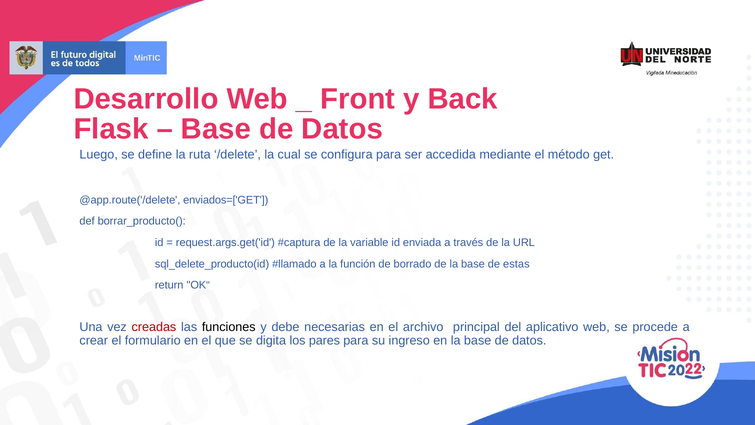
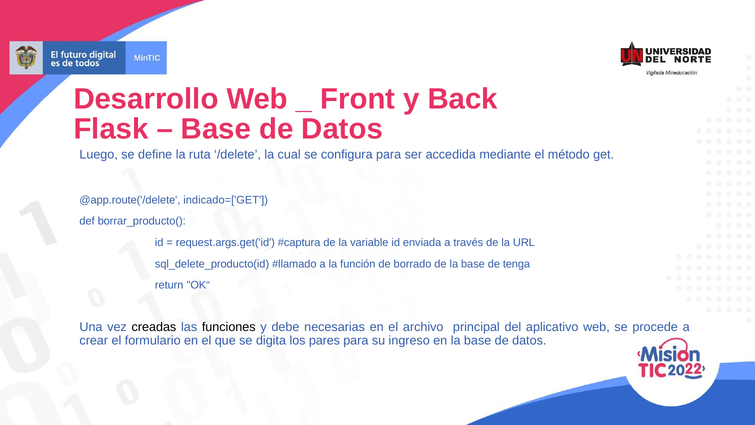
enviados=['GET: enviados=['GET -> indicado=['GET
estas: estas -> tenga
creadas colour: red -> black
